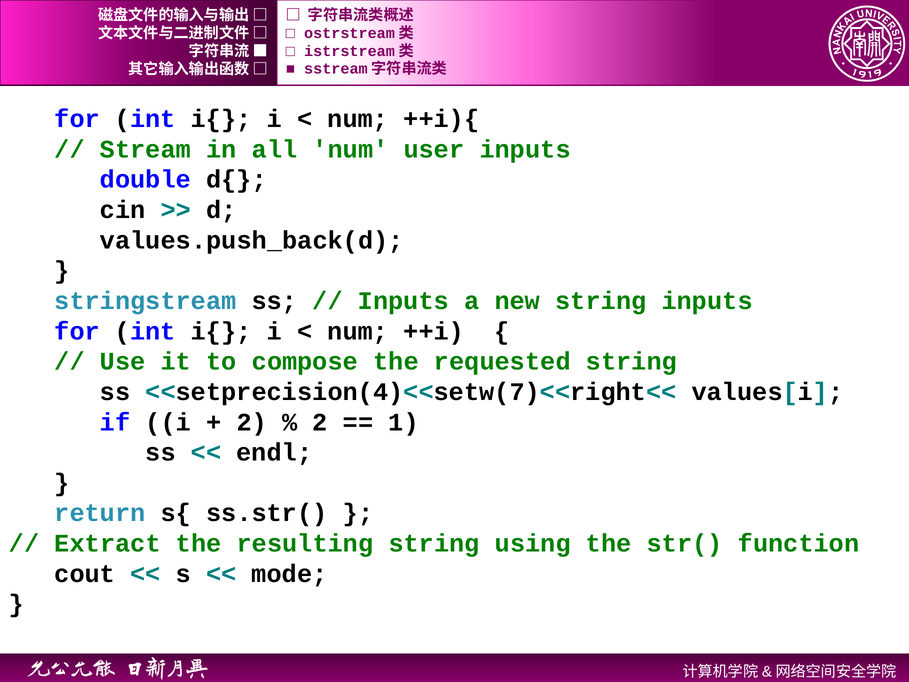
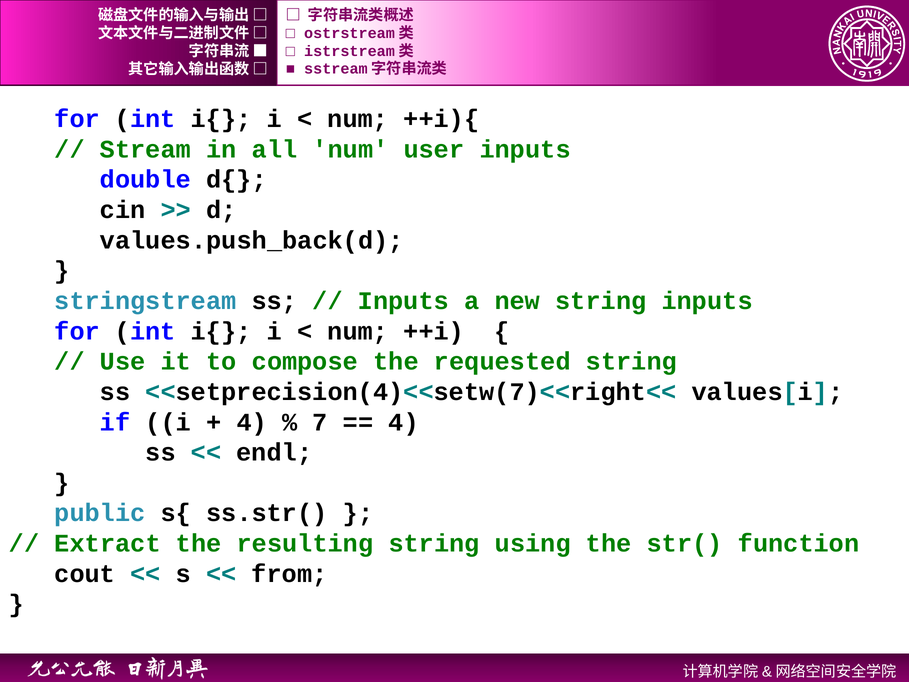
2 at (252, 422): 2 -> 4
2 at (320, 422): 2 -> 7
1 at (404, 422): 1 -> 4
return: return -> public
mode: mode -> from
